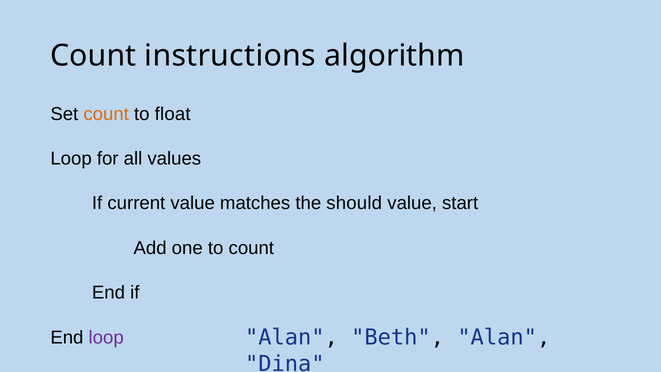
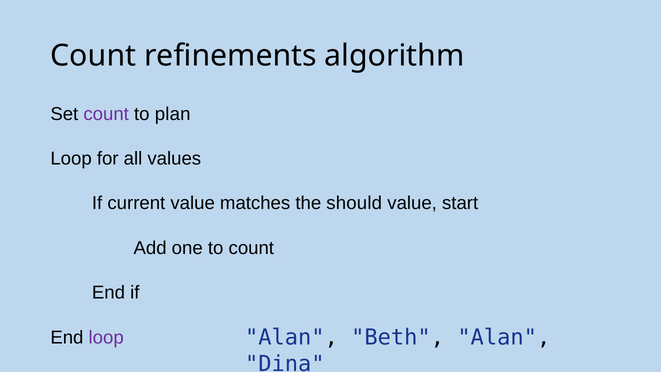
instructions: instructions -> refinements
count at (106, 114) colour: orange -> purple
float: float -> plan
